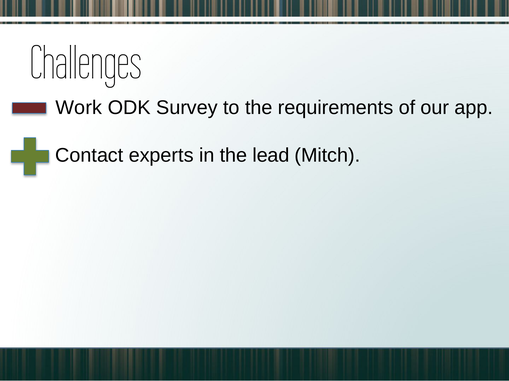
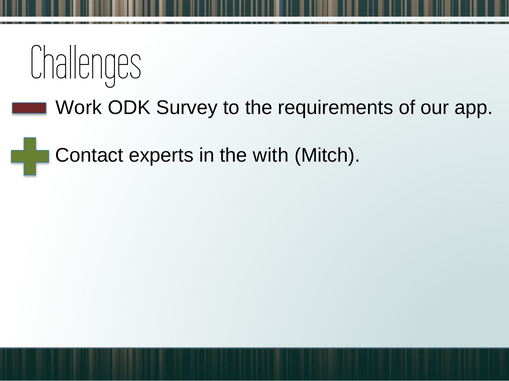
lead: lead -> with
